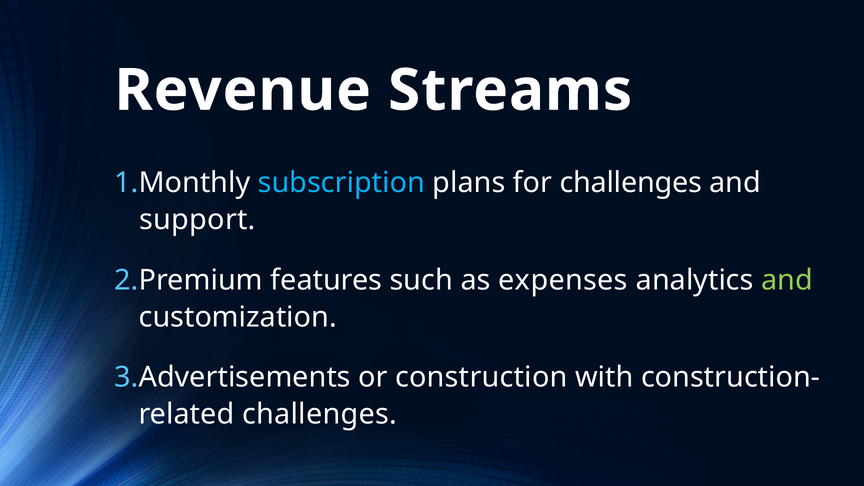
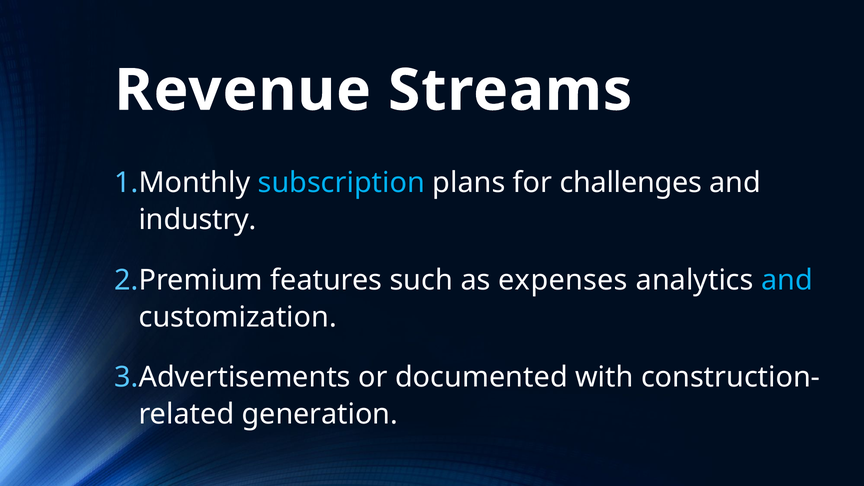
support: support -> industry
and at (787, 280) colour: light green -> light blue
construction: construction -> documented
challenges at (320, 414): challenges -> generation
